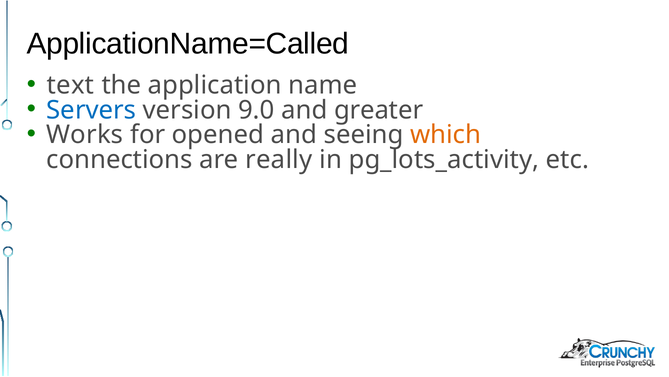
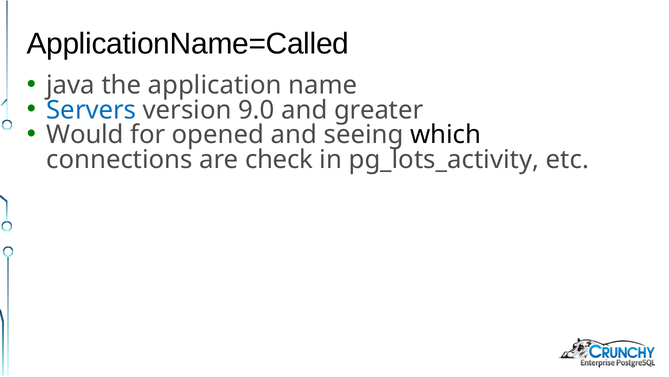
text: text -> java
Works: Works -> Would
which colour: orange -> black
really: really -> check
